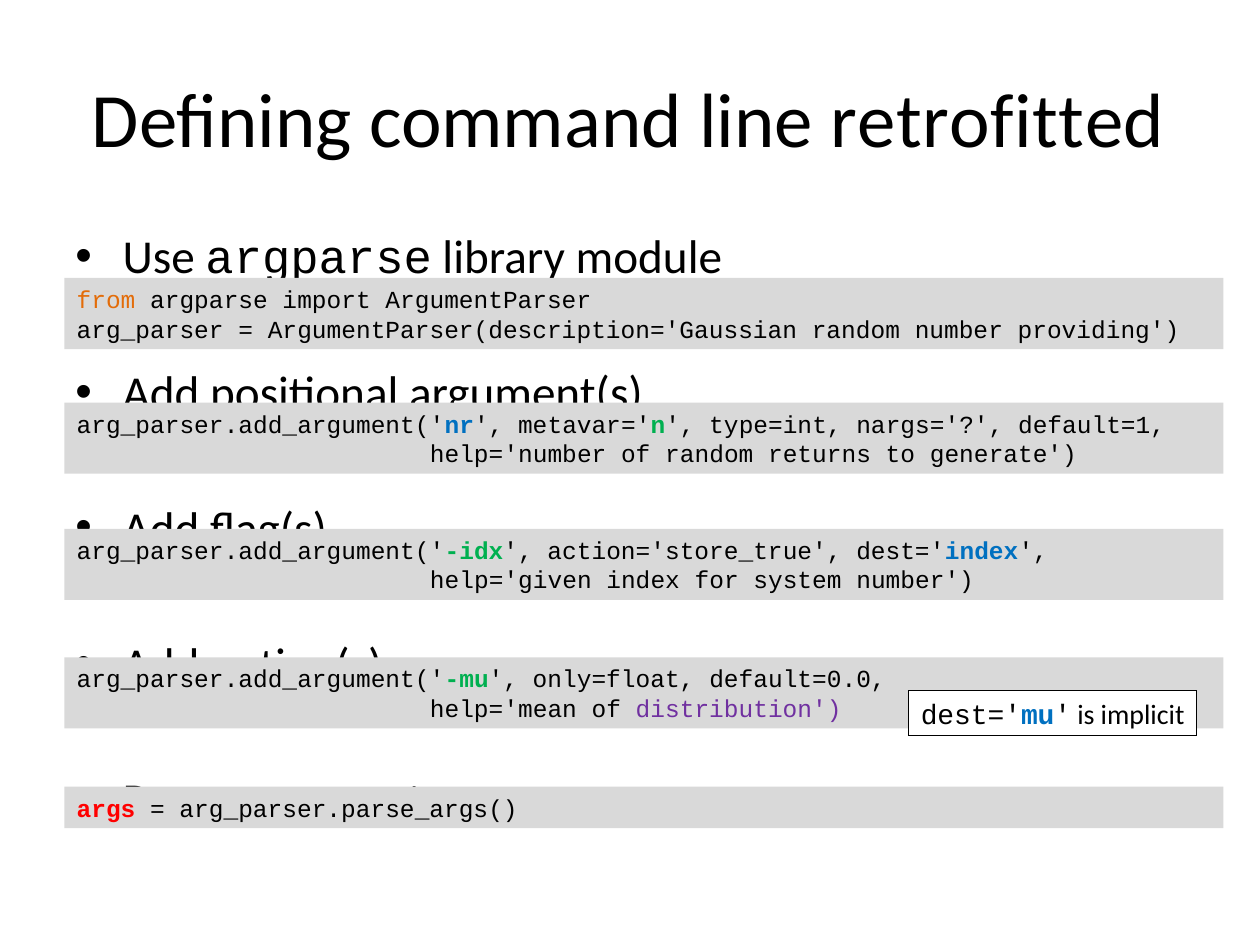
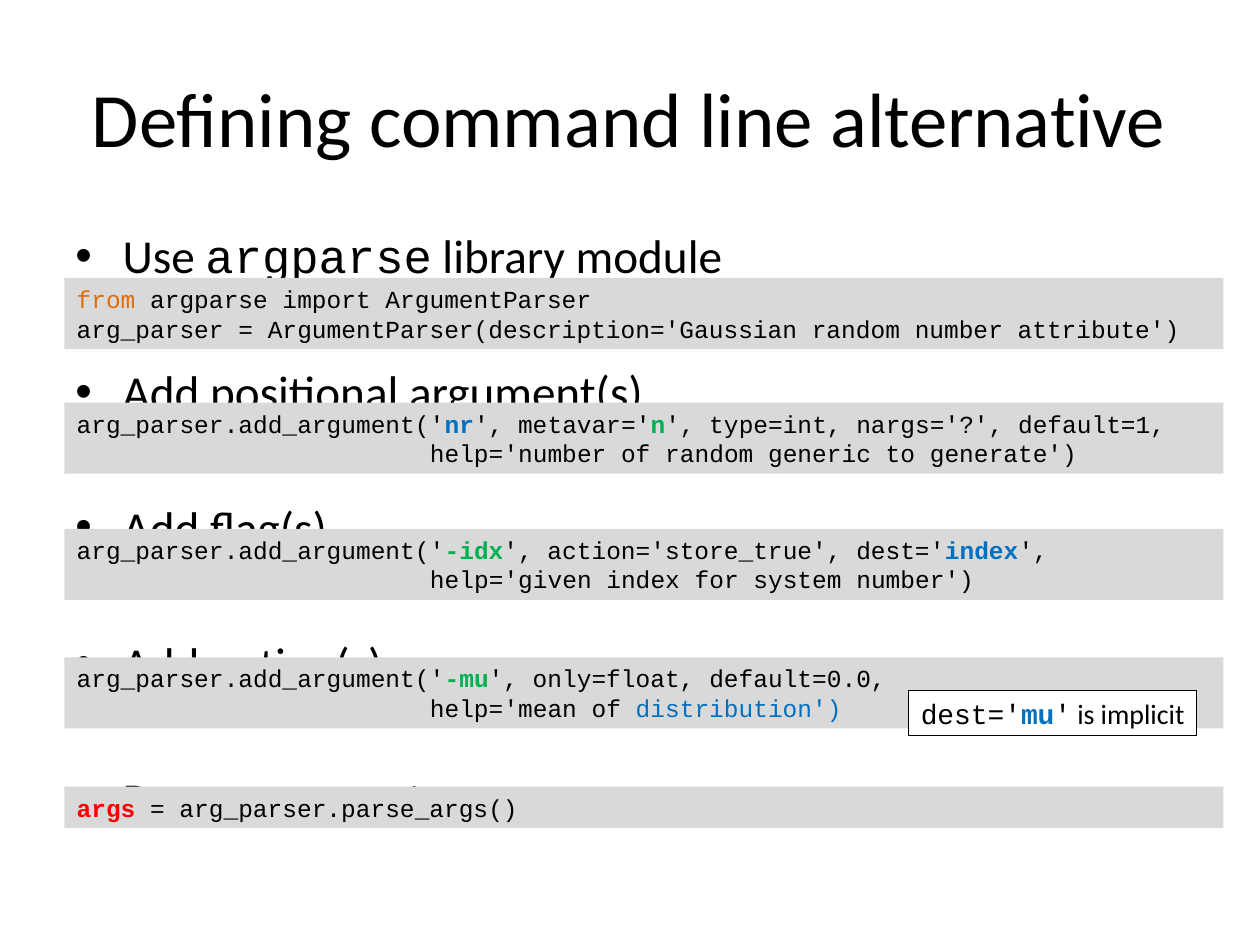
retrofitted: retrofitted -> alternative
providing: providing -> attribute
returns: returns -> generic
distribution colour: purple -> blue
